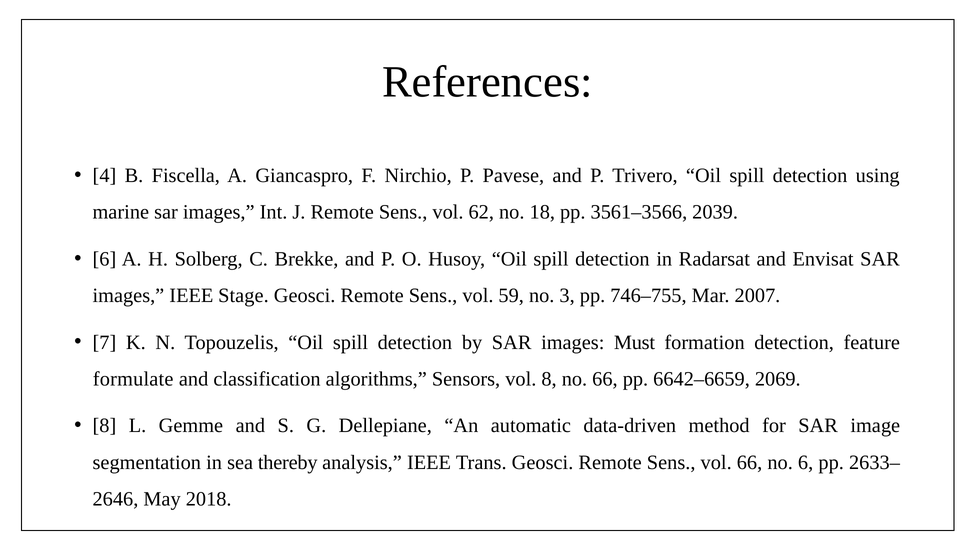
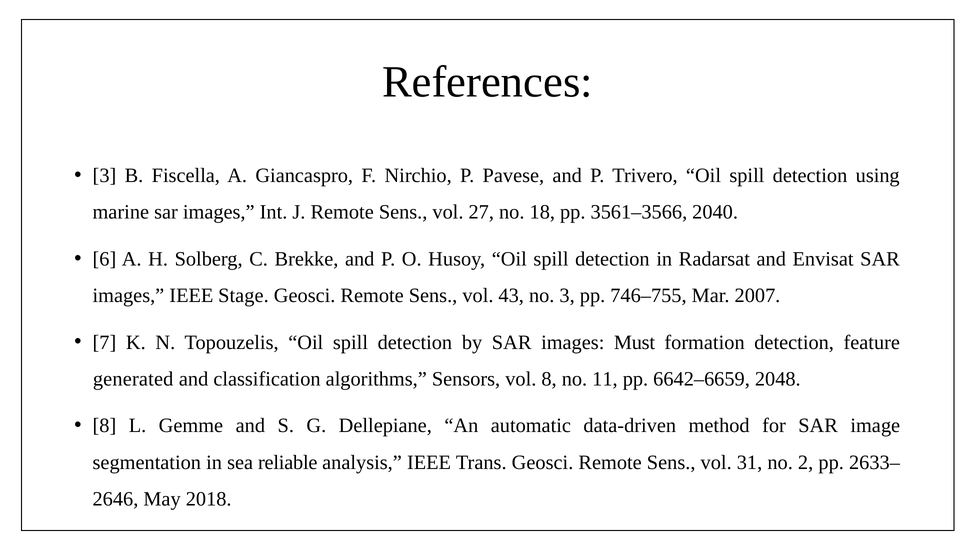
4 at (104, 175): 4 -> 3
62: 62 -> 27
2039: 2039 -> 2040
59: 59 -> 43
formulate: formulate -> generated
no 66: 66 -> 11
2069: 2069 -> 2048
thereby: thereby -> reliable
vol 66: 66 -> 31
no 6: 6 -> 2
